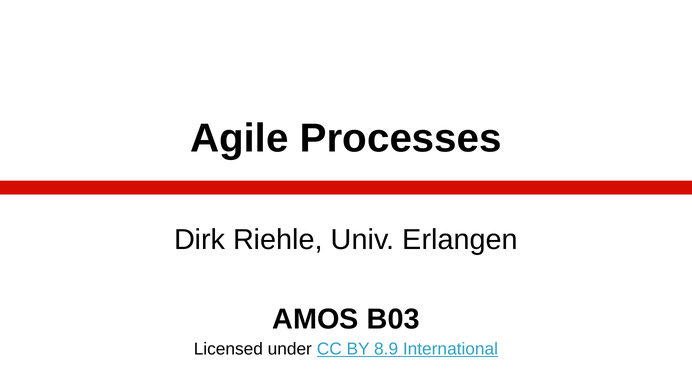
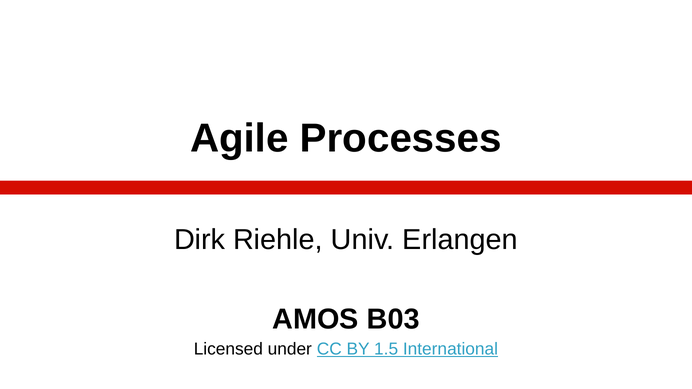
8.9: 8.9 -> 1.5
